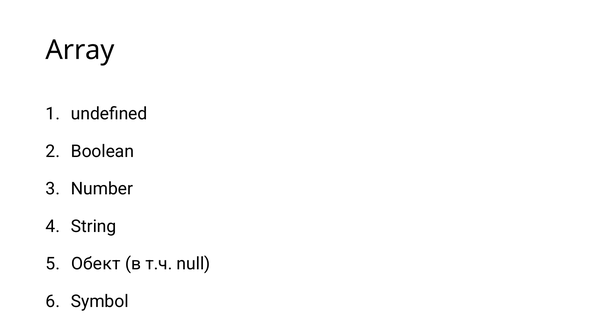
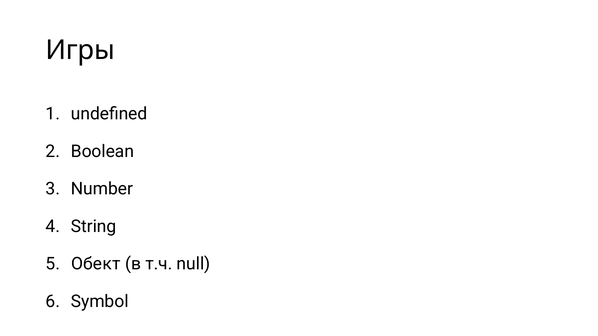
Array: Array -> Игры
